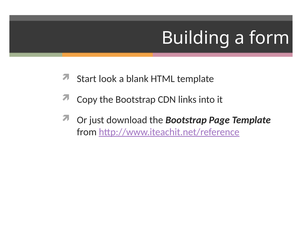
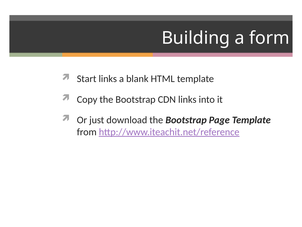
Start look: look -> links
